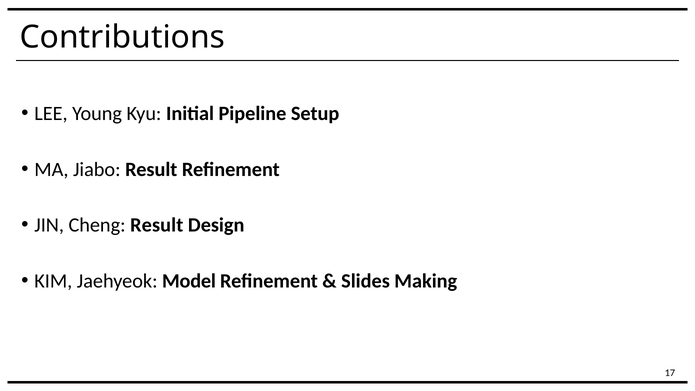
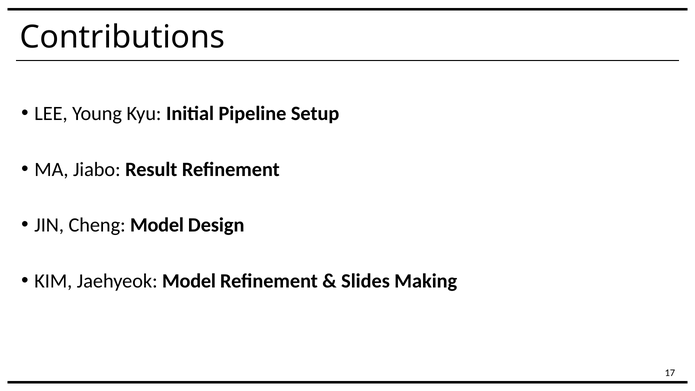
Cheng Result: Result -> Model
